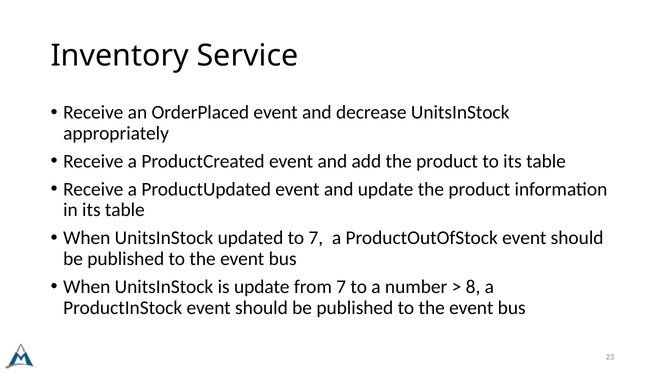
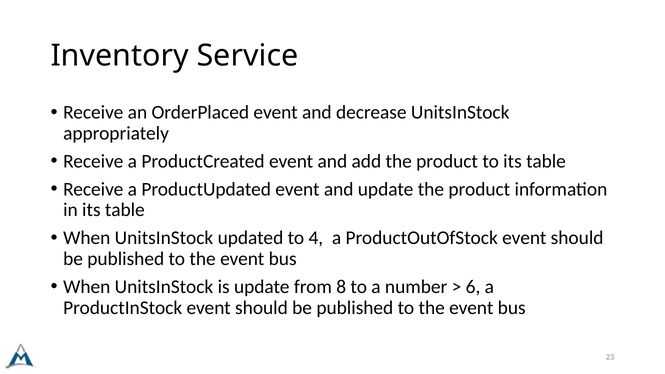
to 7: 7 -> 4
from 7: 7 -> 8
8: 8 -> 6
